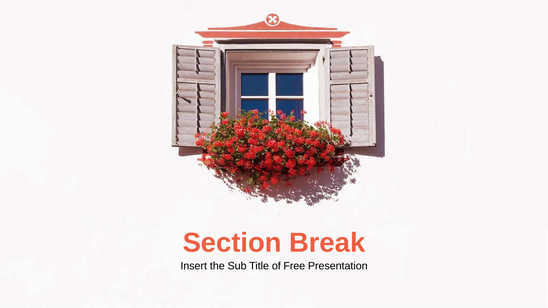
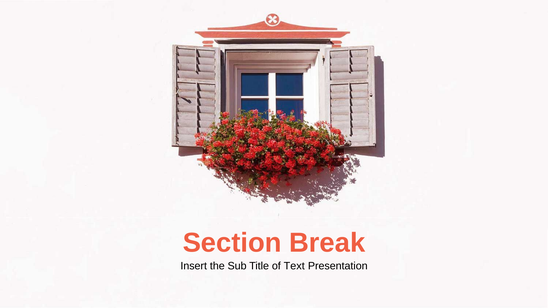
Free: Free -> Text
